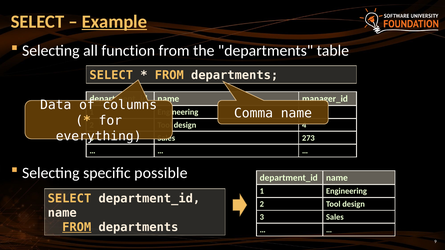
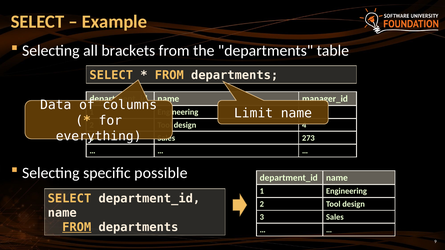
Example underline: present -> none
function: function -> brackets
Comma: Comma -> Limit
